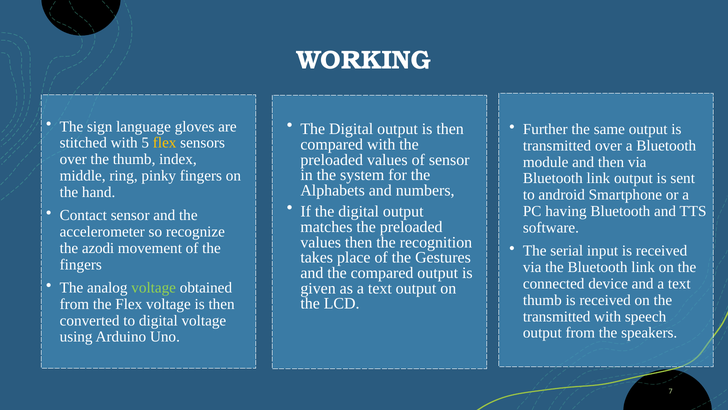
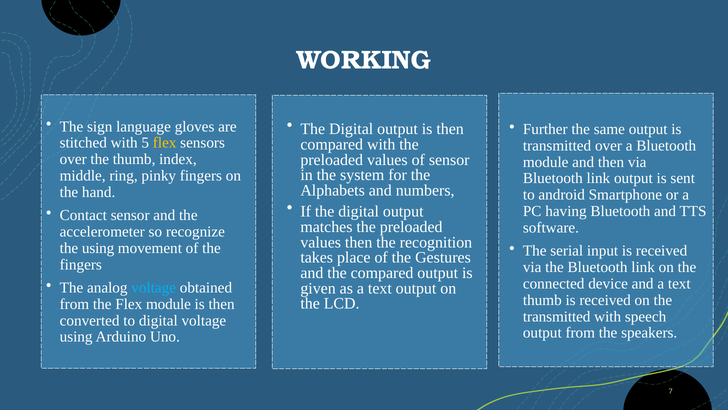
the azodi: azodi -> using
voltage at (154, 287) colour: light green -> light blue
Flex voltage: voltage -> module
